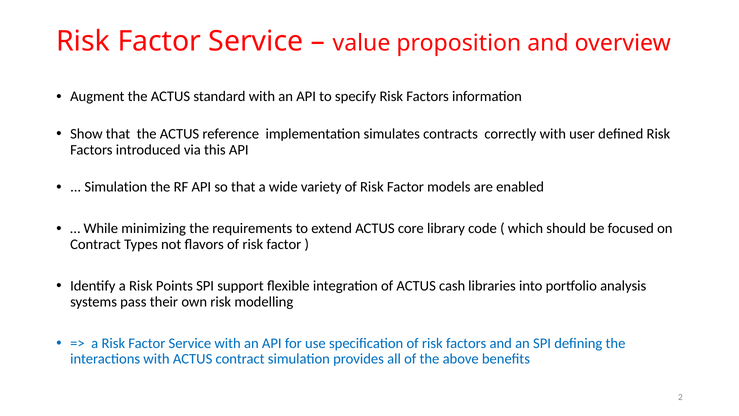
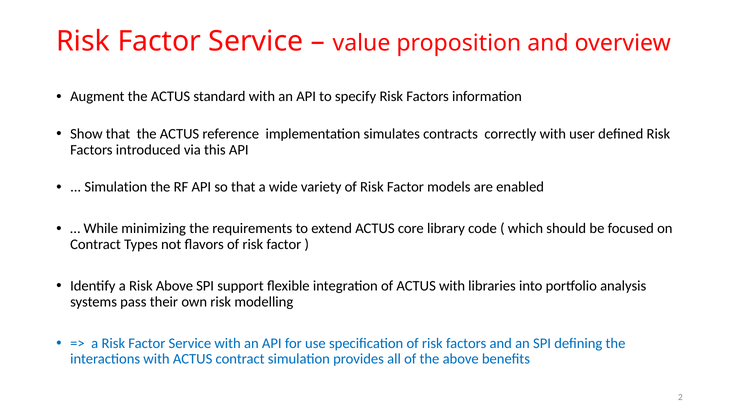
Risk Points: Points -> Above
ACTUS cash: cash -> with
